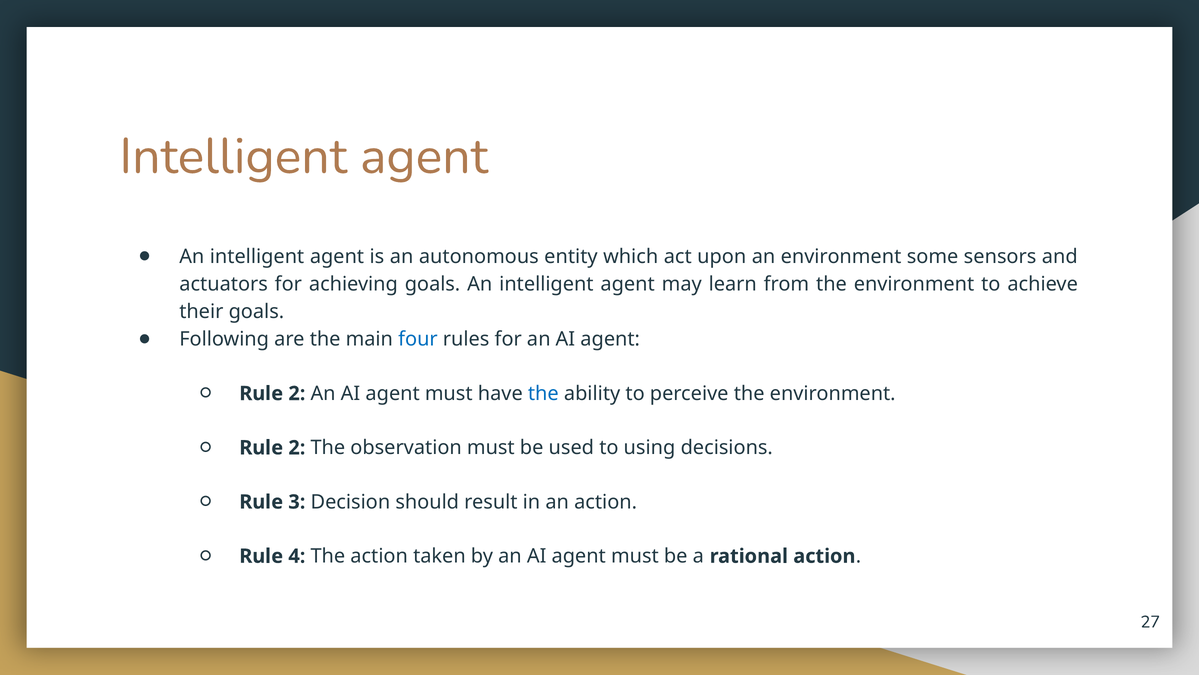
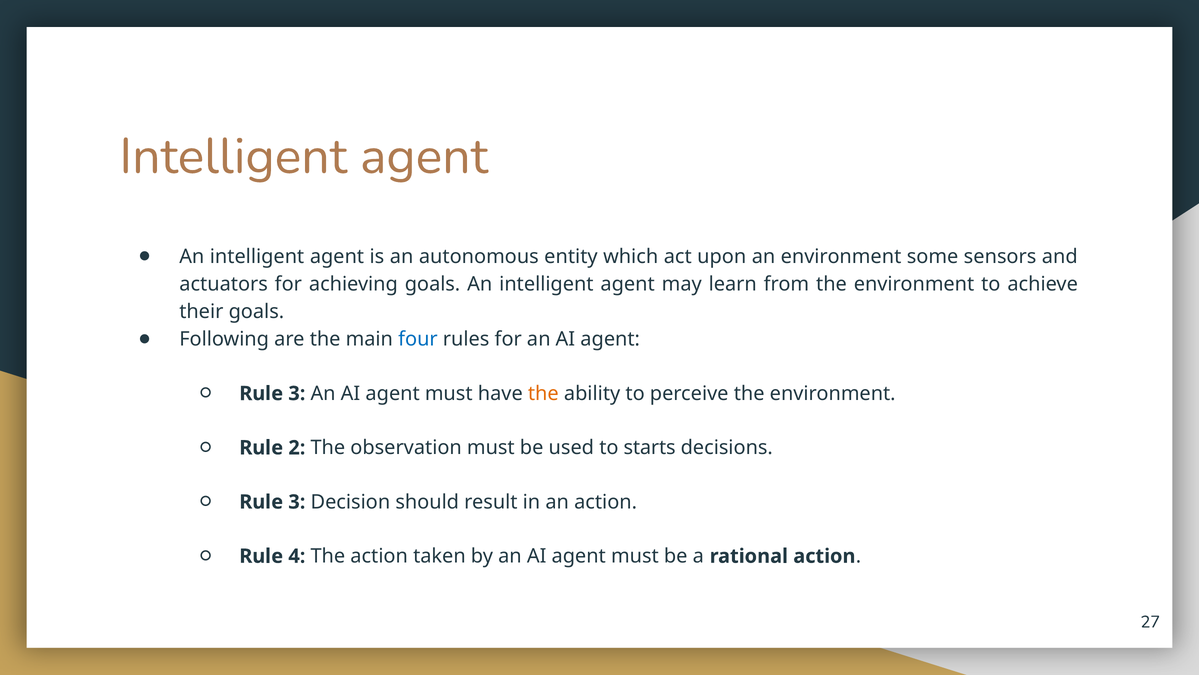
2 at (297, 393): 2 -> 3
the at (543, 393) colour: blue -> orange
using: using -> starts
